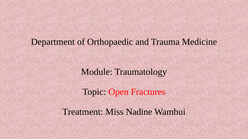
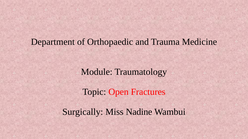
Treatment: Treatment -> Surgically
